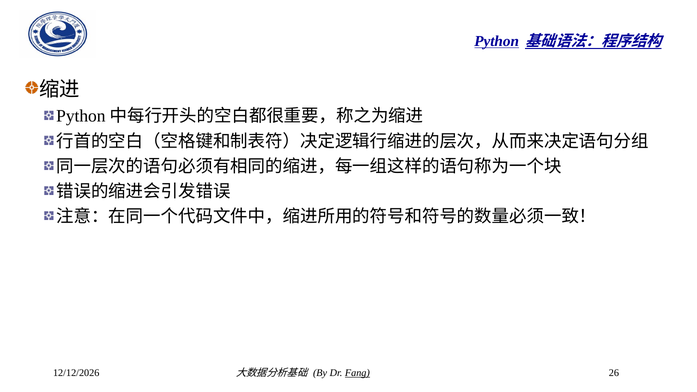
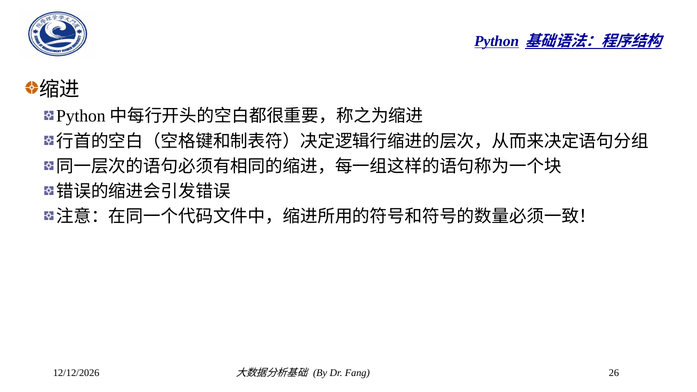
Fang underline: present -> none
